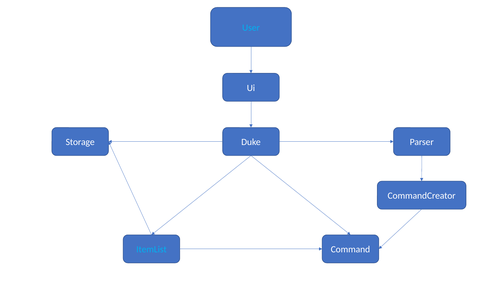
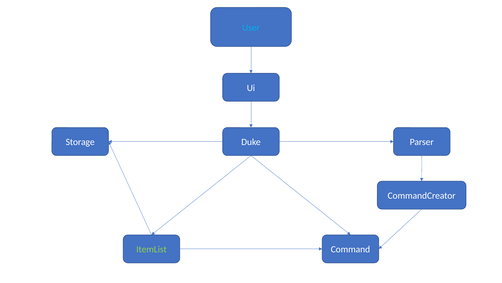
ItemList colour: light blue -> light green
